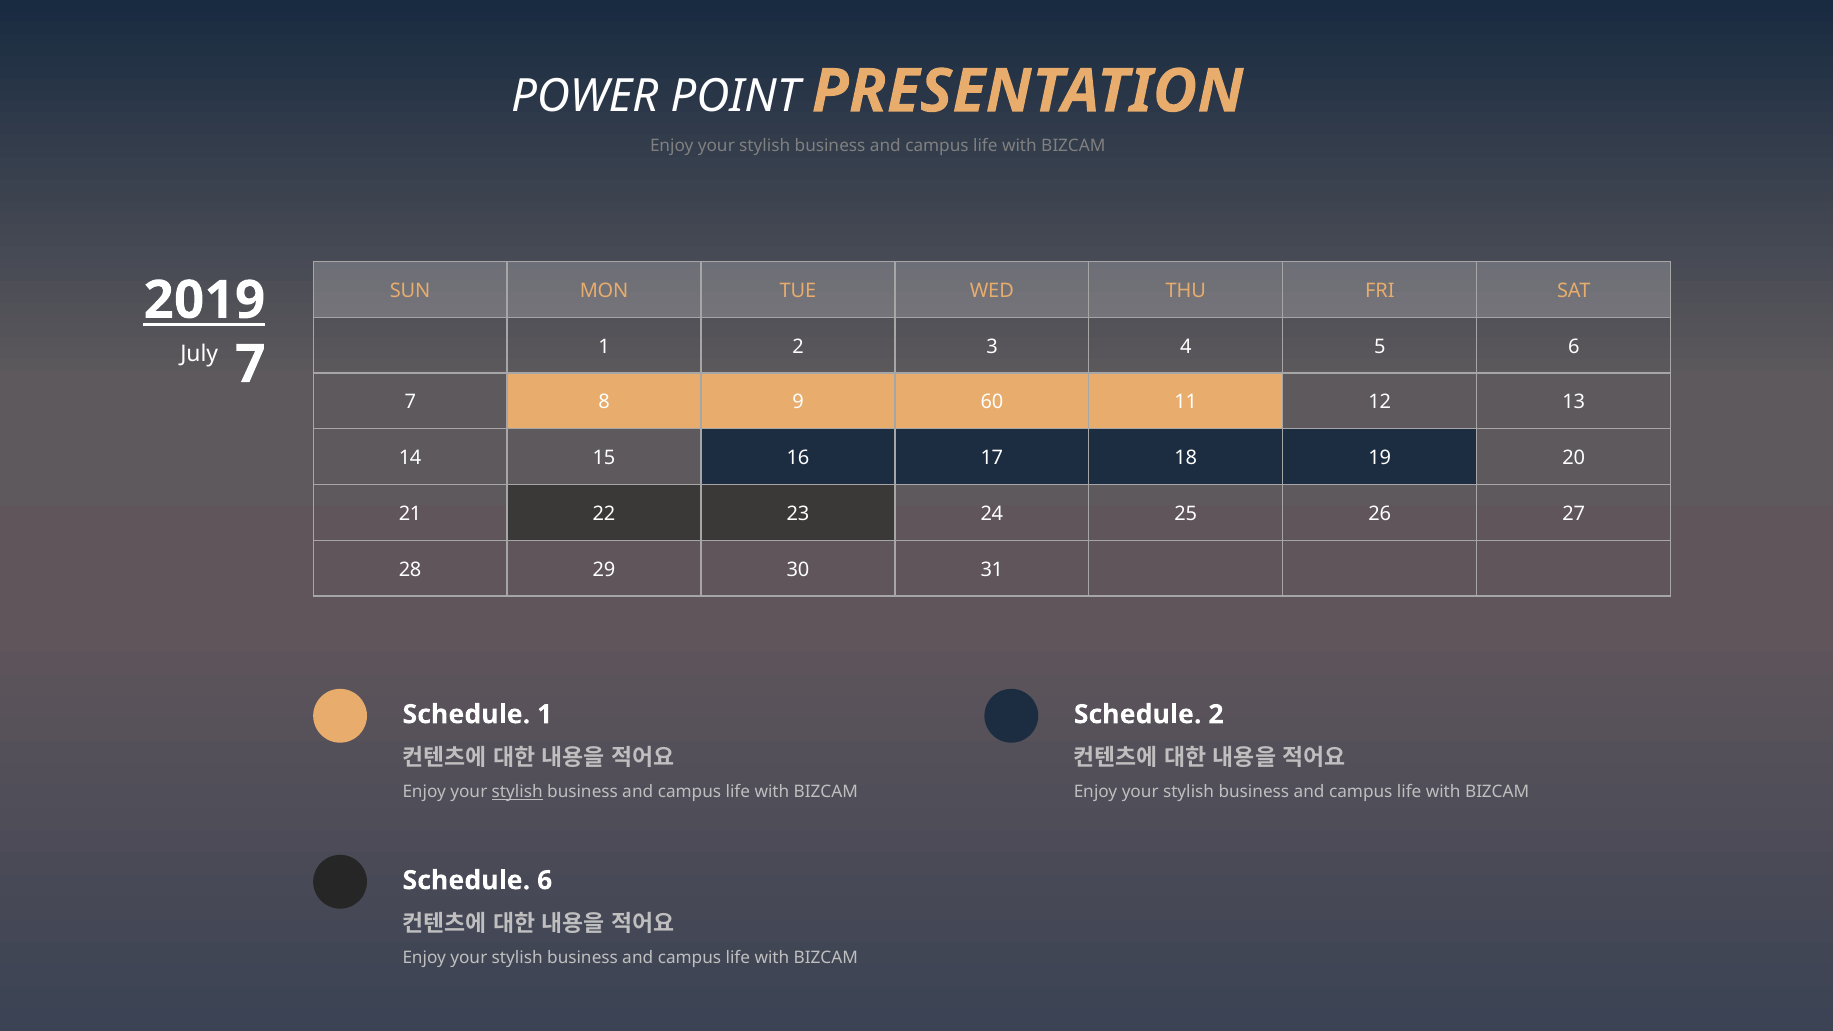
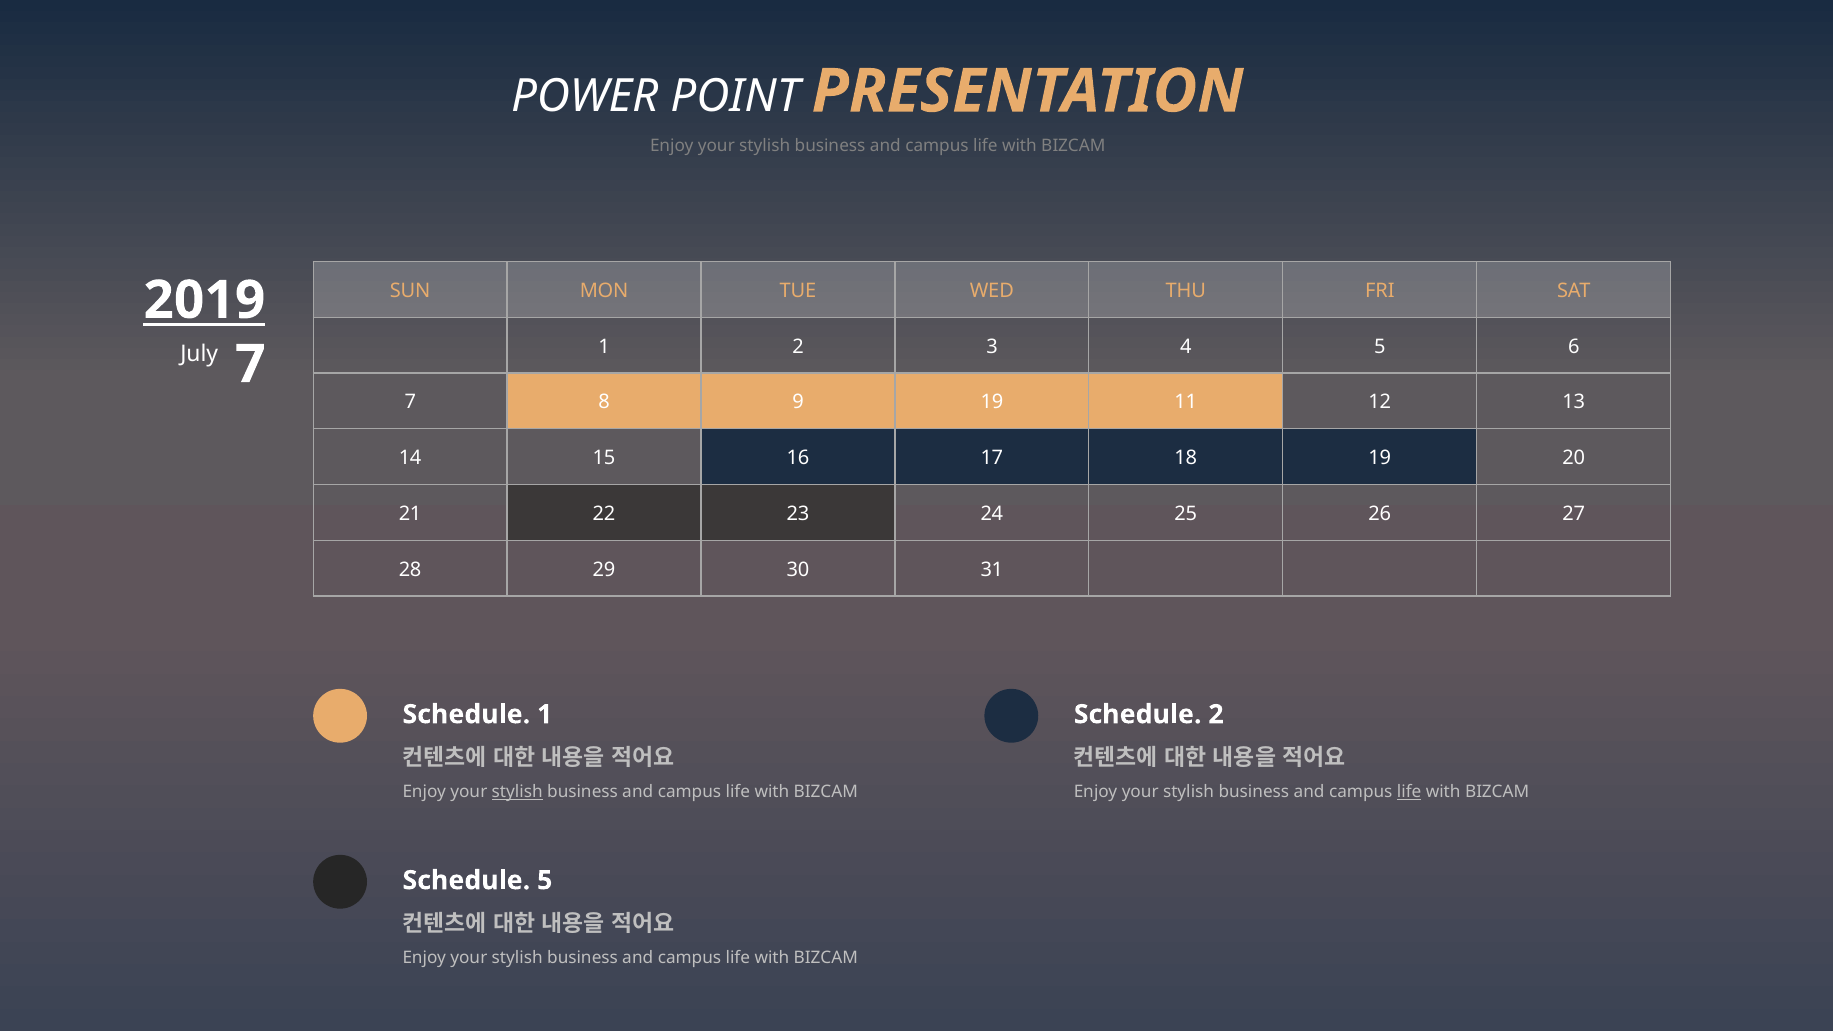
9 60: 60 -> 19
life at (1409, 792) underline: none -> present
Schedule 6: 6 -> 5
